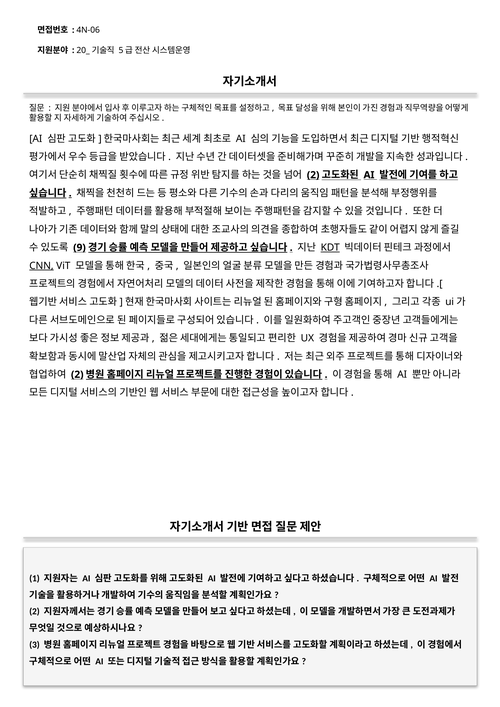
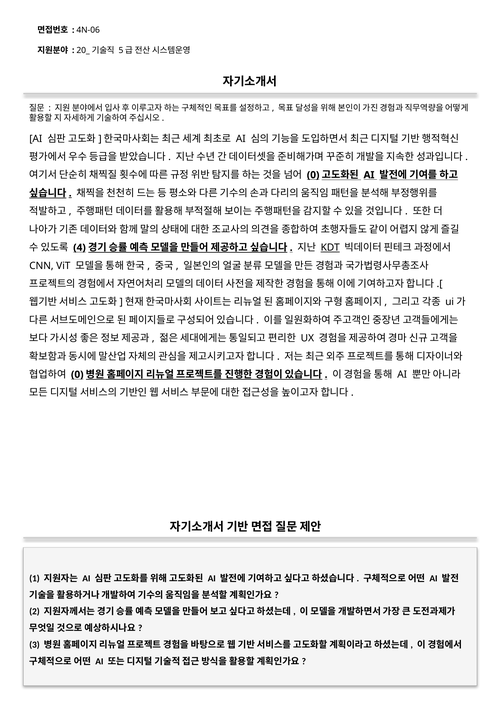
2 at (313, 175): 2 -> 0
9: 9 -> 4
CNN underline: present -> none
2 at (77, 375): 2 -> 0
